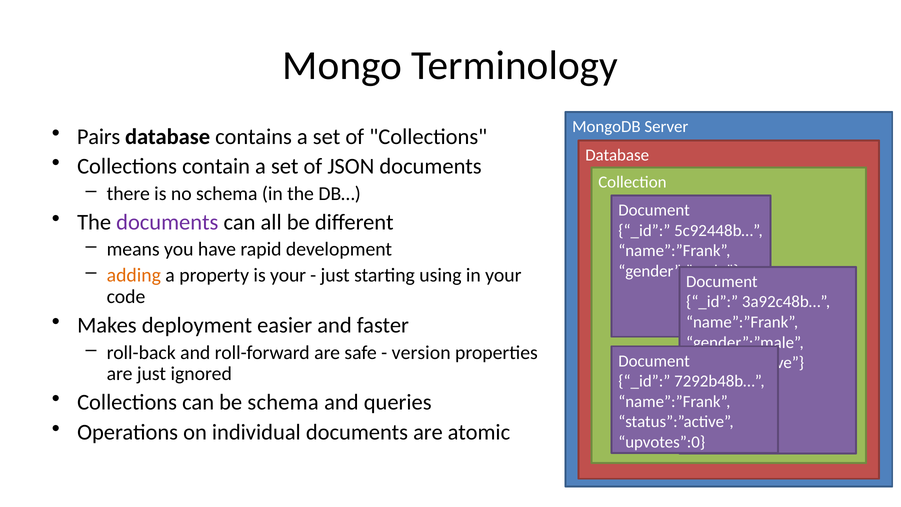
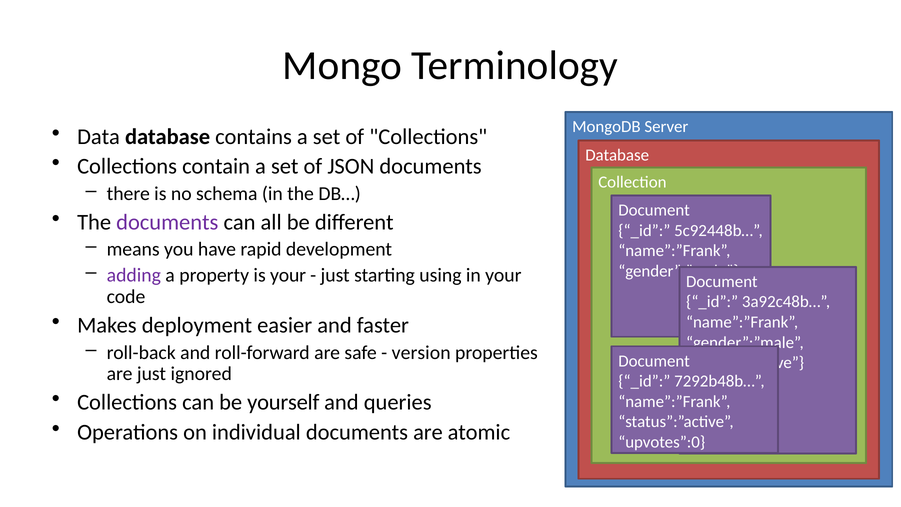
Pairs: Pairs -> Data
adding colour: orange -> purple
be schema: schema -> yourself
